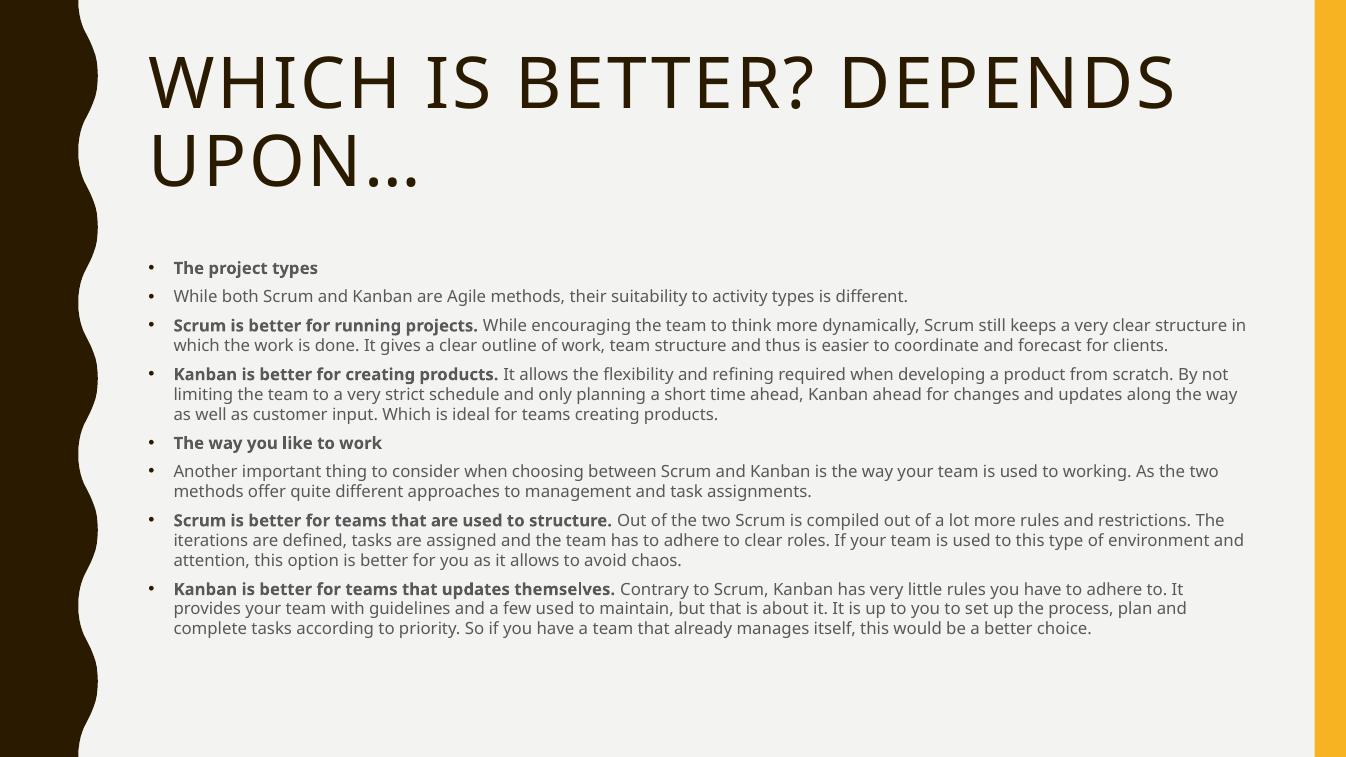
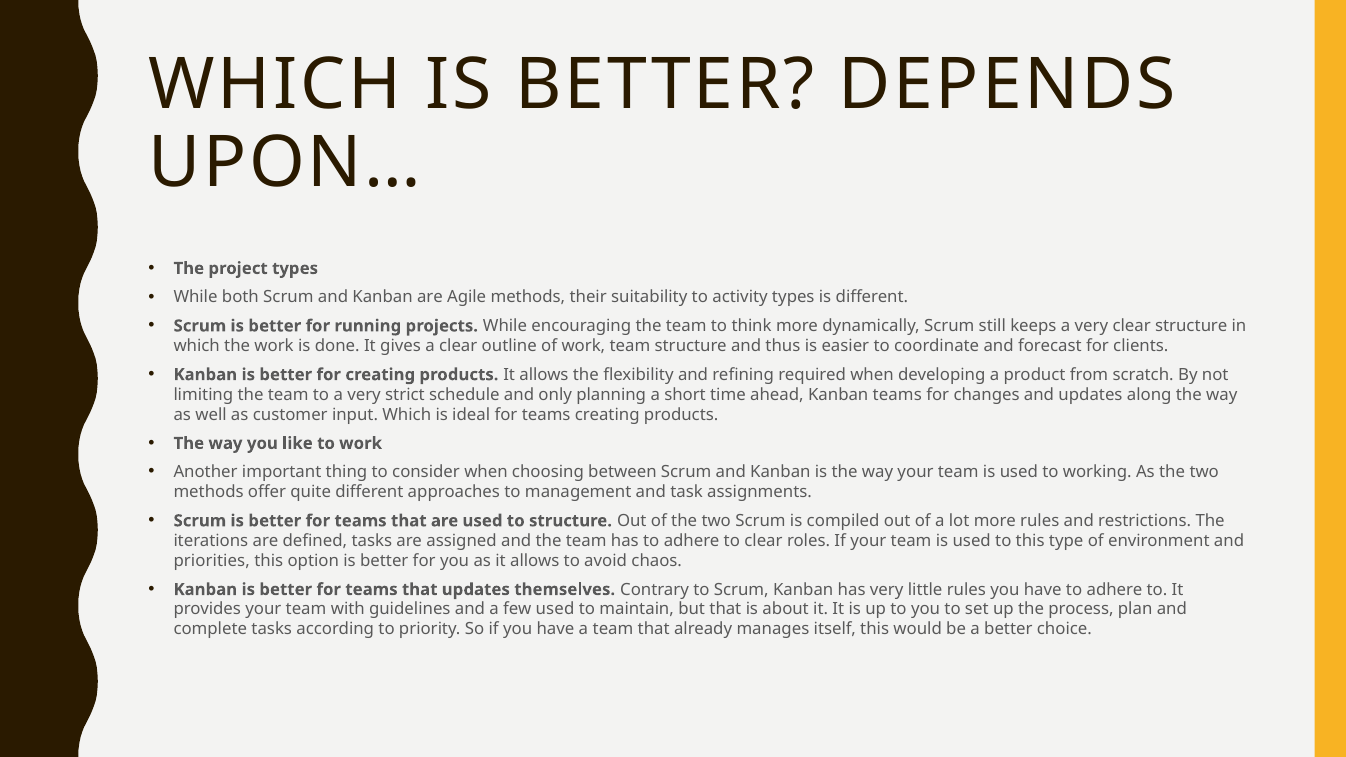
Kanban ahead: ahead -> teams
attention: attention -> priorities
